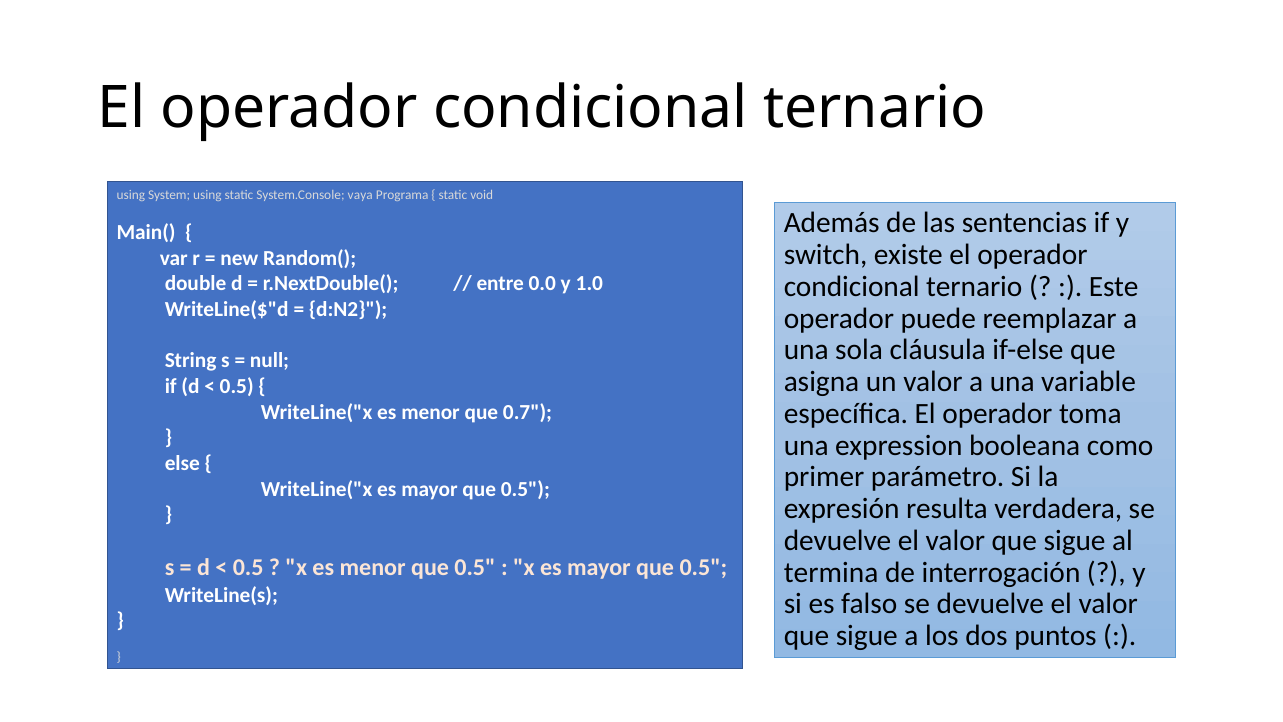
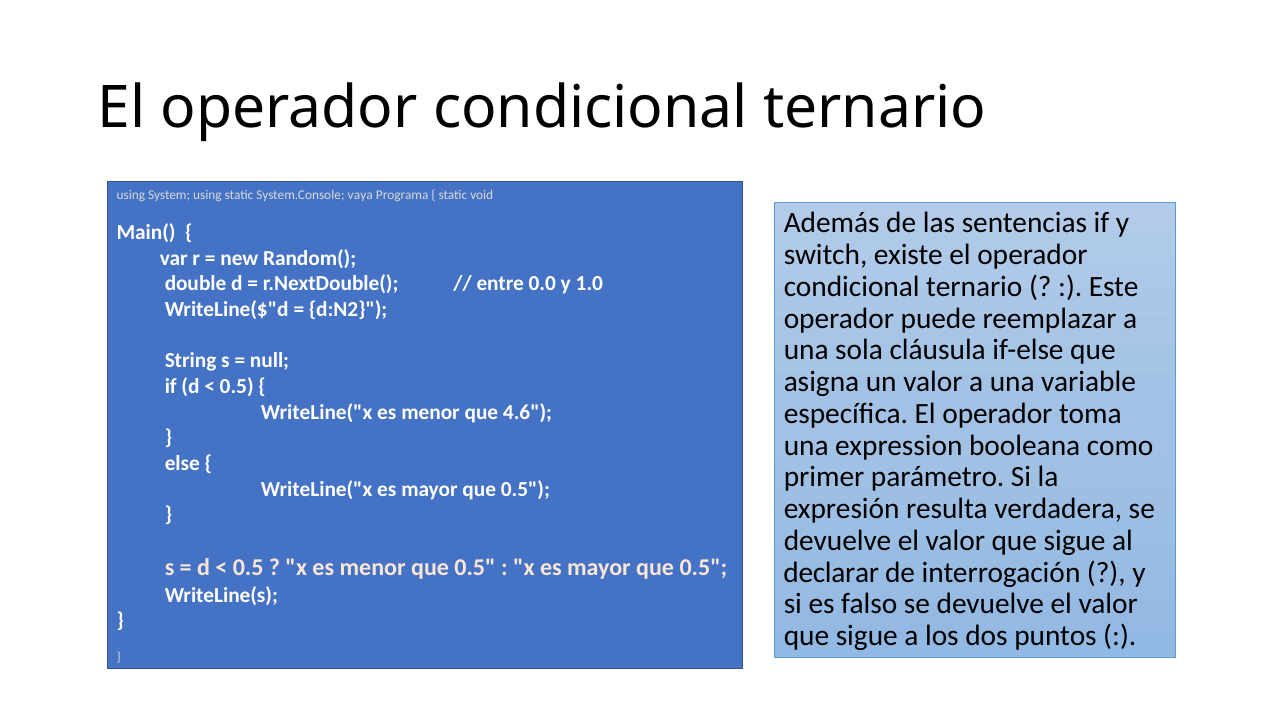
0.7: 0.7 -> 4.6
termina: termina -> declarar
